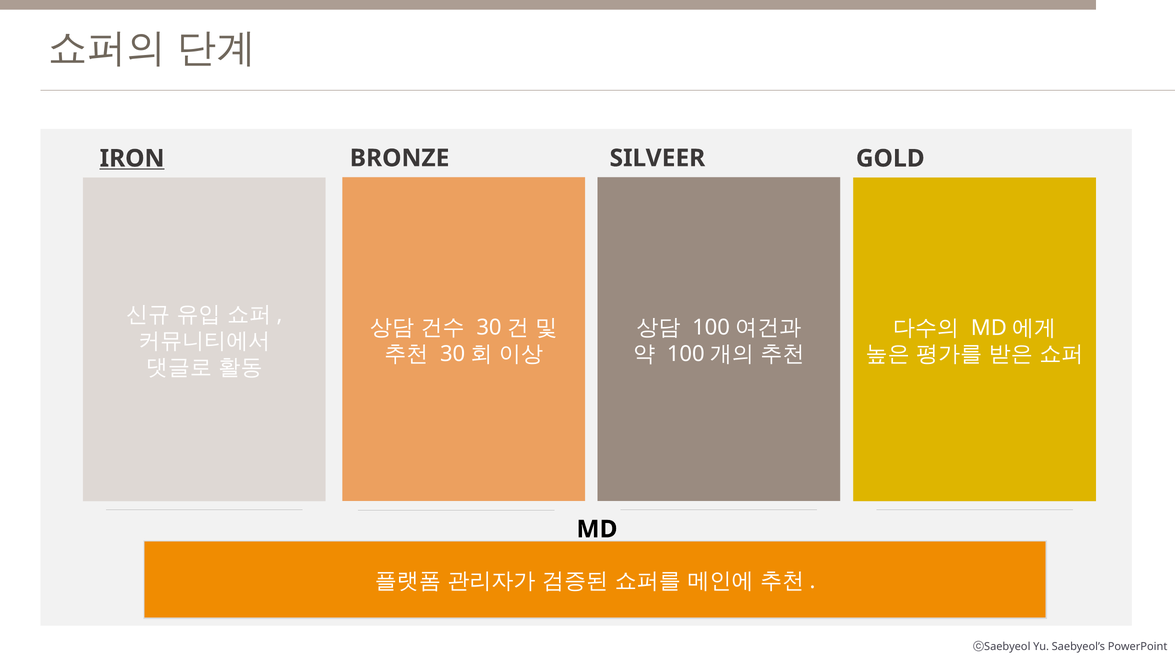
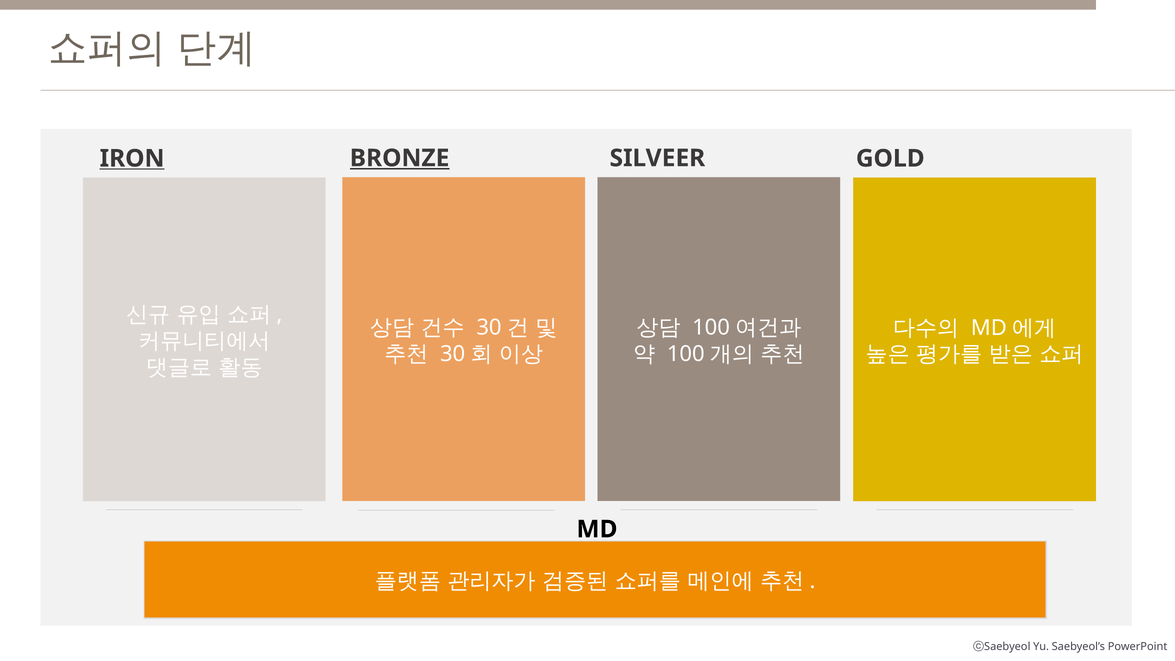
BRONZE underline: none -> present
